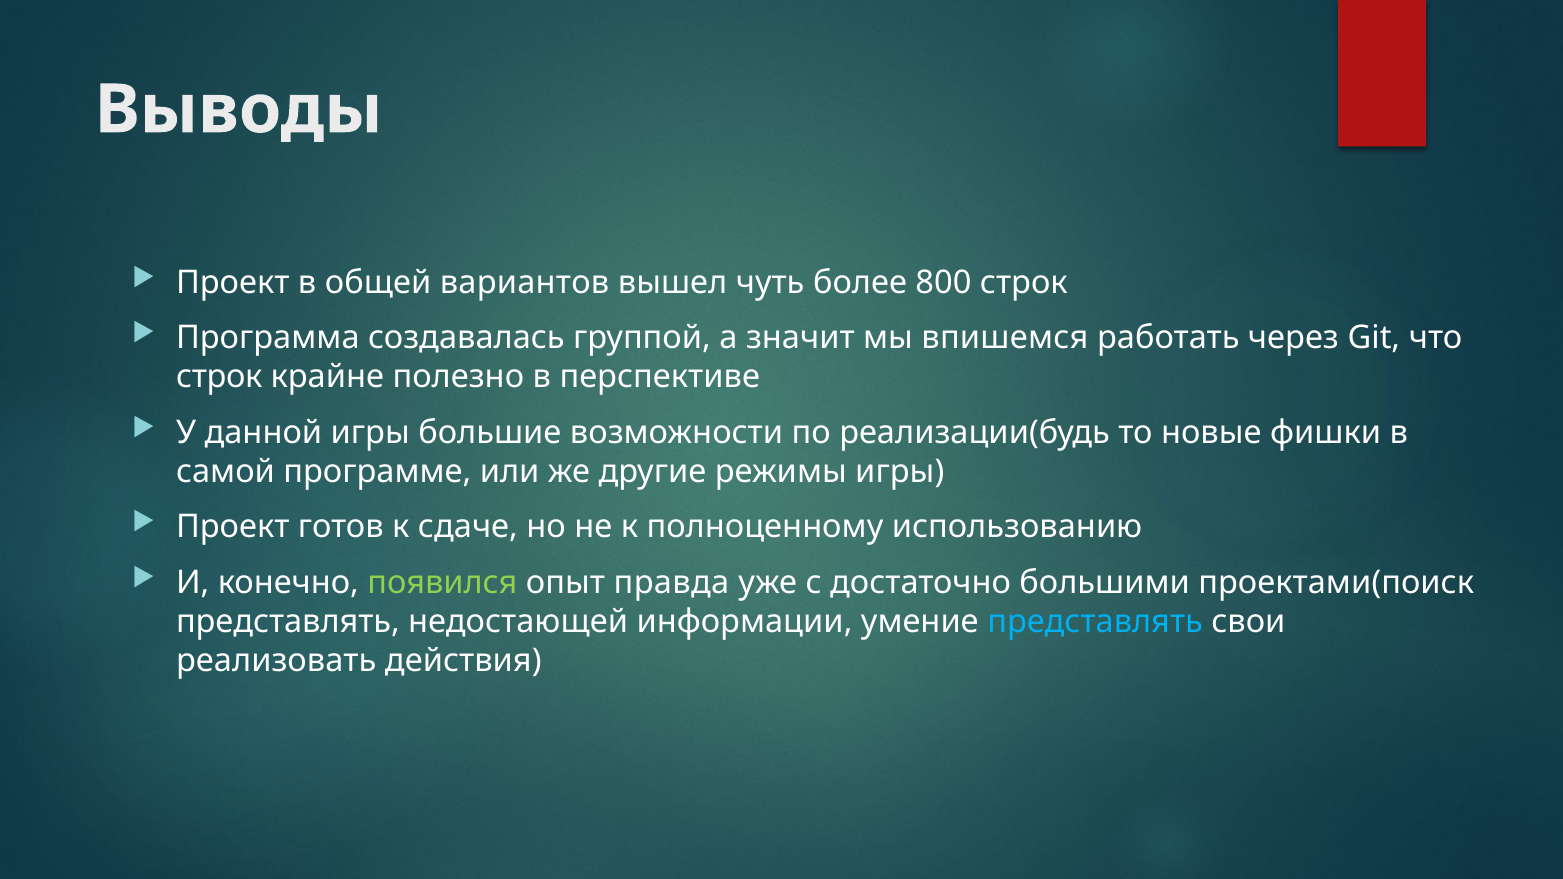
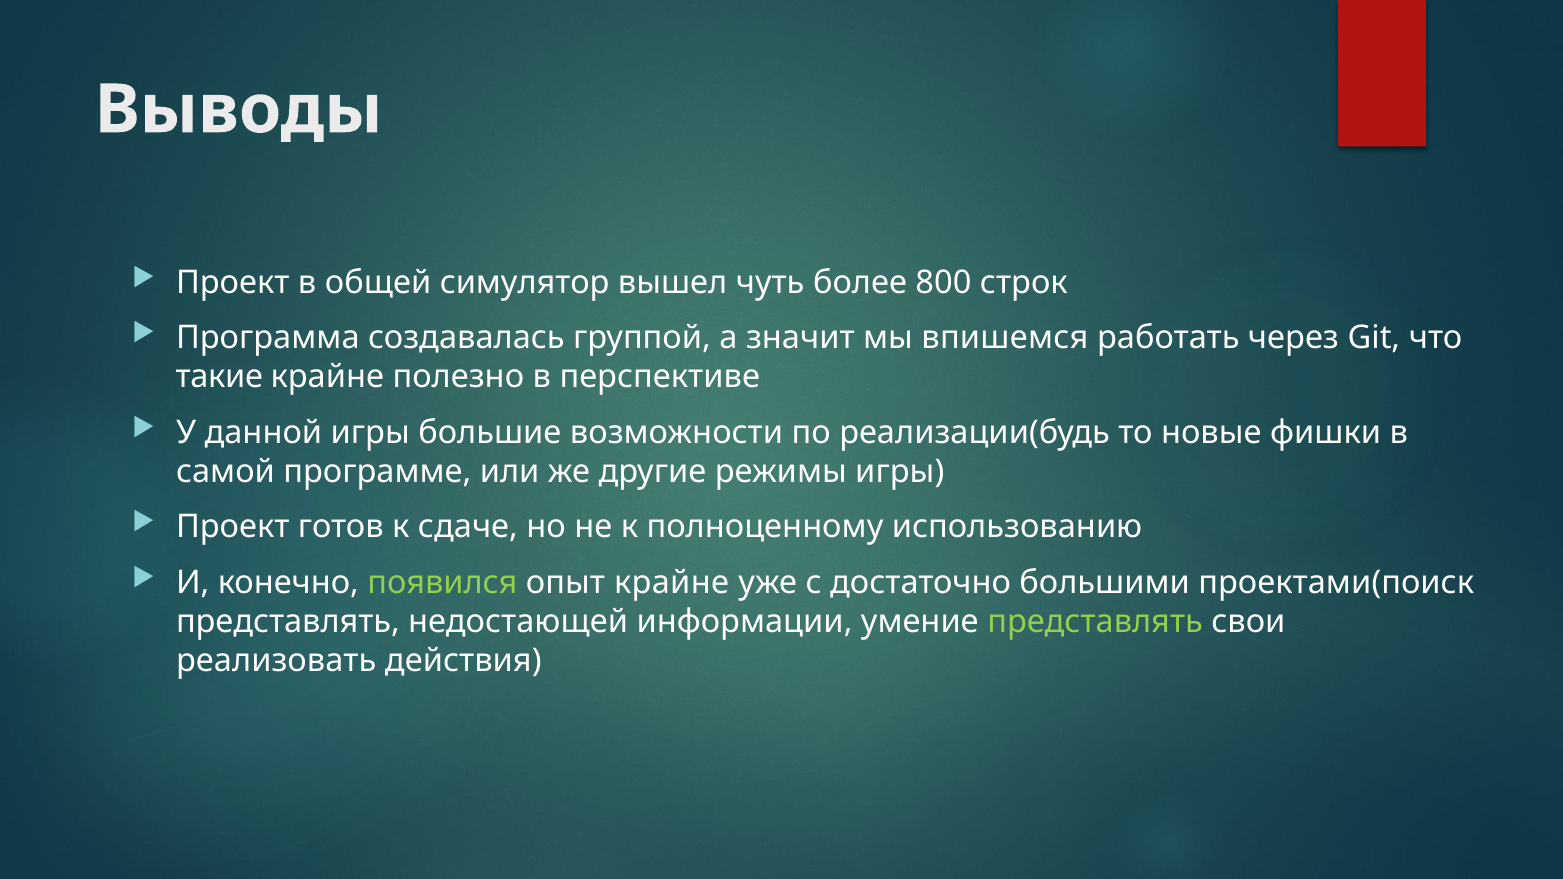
вариантов: вариантов -> симулятор
строк at (219, 377): строк -> такие
опыт правда: правда -> крайне
представлять at (1095, 622) colour: light blue -> light green
